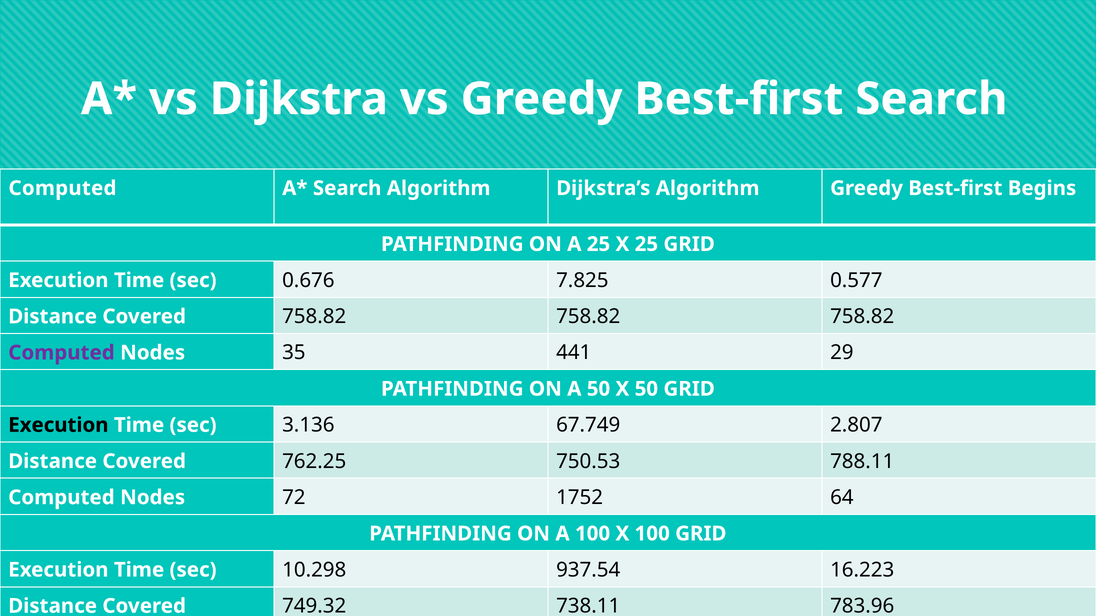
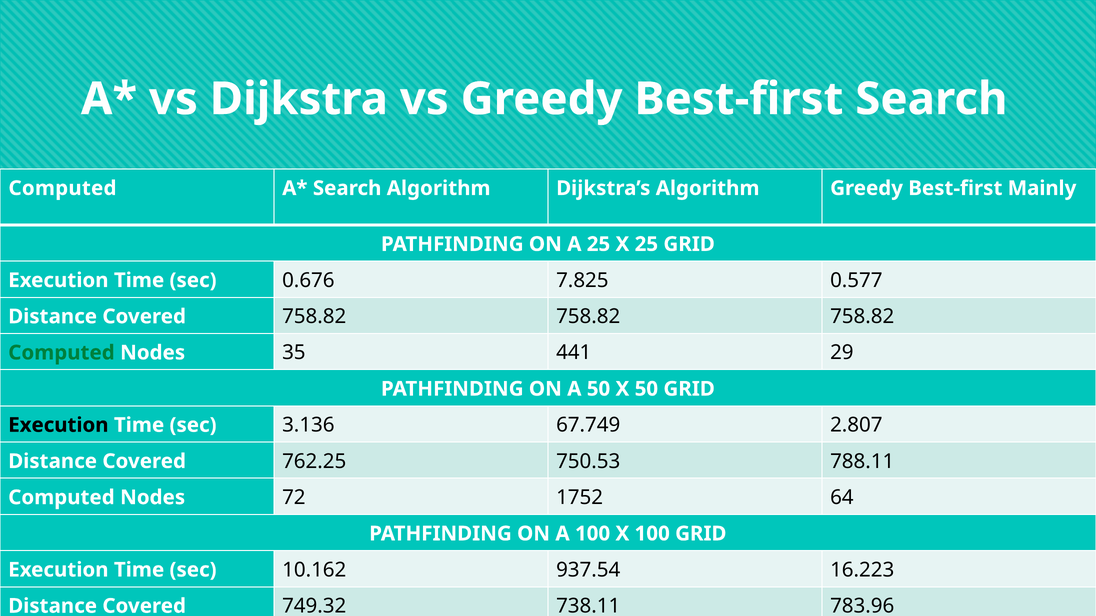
Begins: Begins -> Mainly
Computed at (61, 353) colour: purple -> green
10.298: 10.298 -> 10.162
